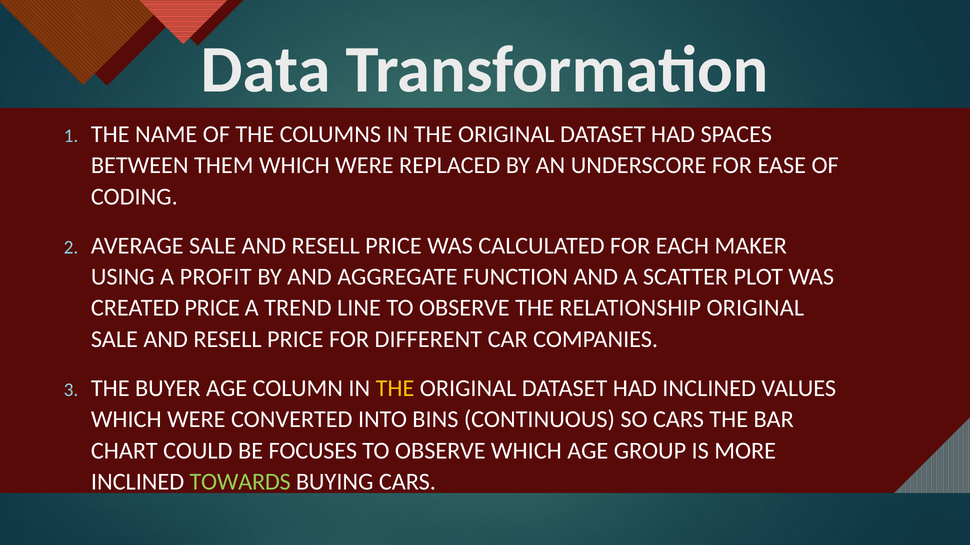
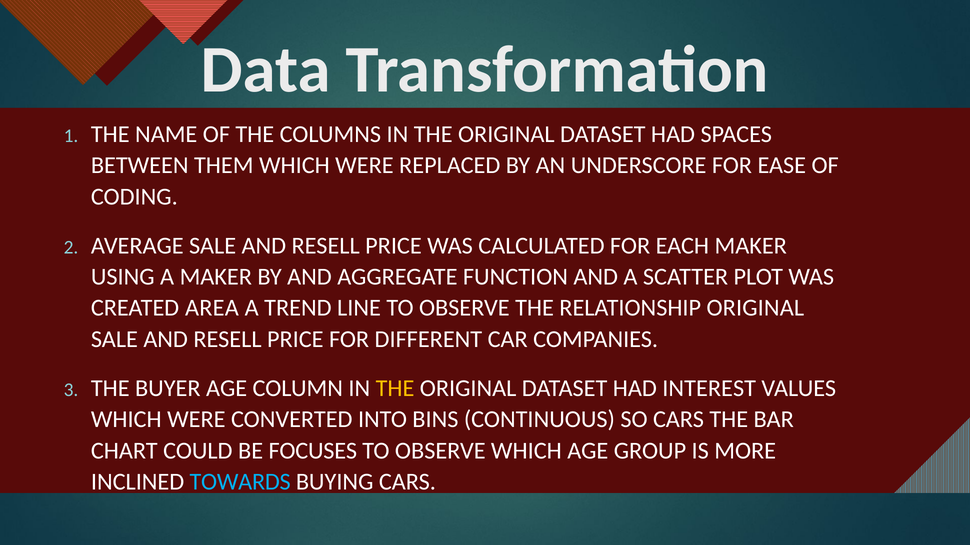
A PROFIT: PROFIT -> MAKER
CREATED PRICE: PRICE -> AREA
HAD INCLINED: INCLINED -> INTEREST
TOWARDS colour: light green -> light blue
